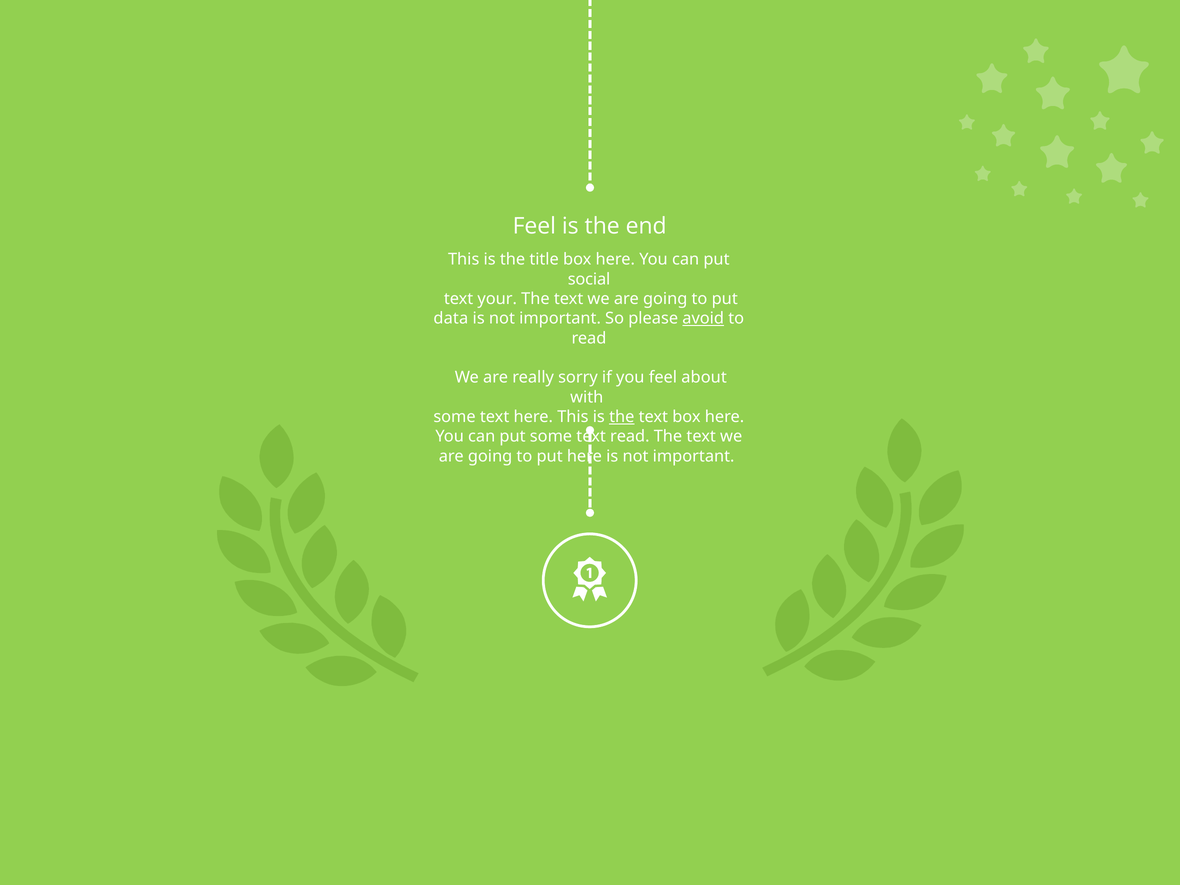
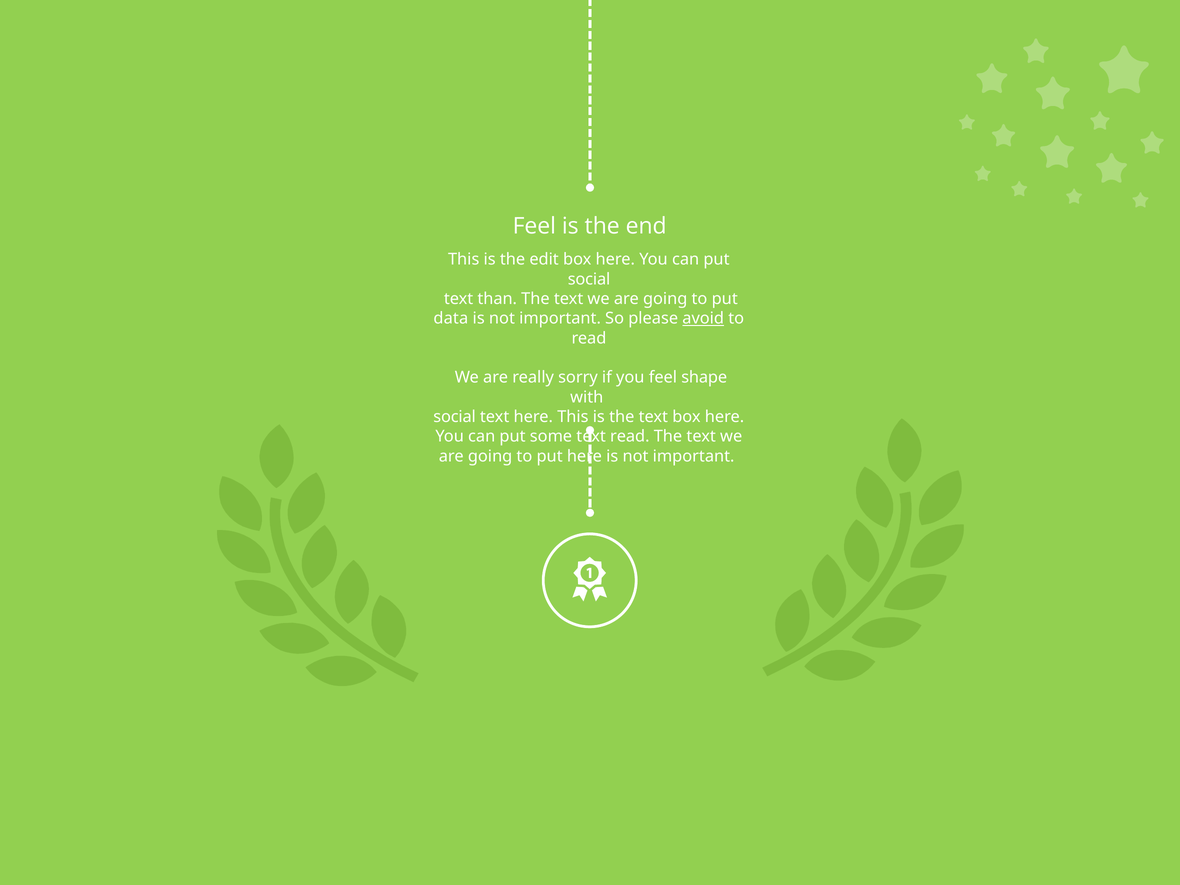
title: title -> edit
your: your -> than
about: about -> shape
some at (455, 417): some -> social
the at (622, 417) underline: present -> none
